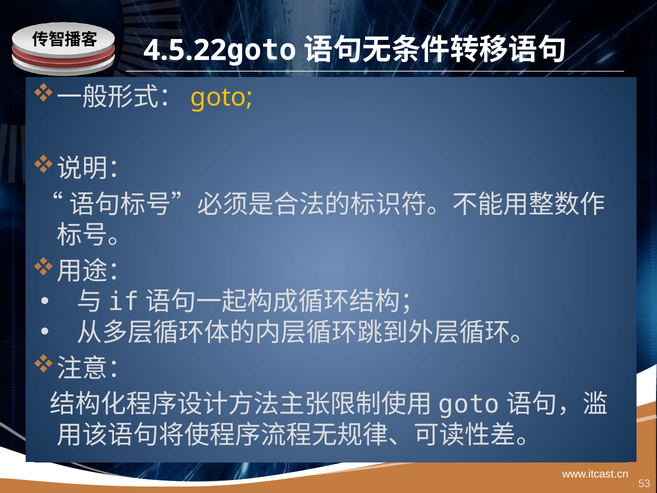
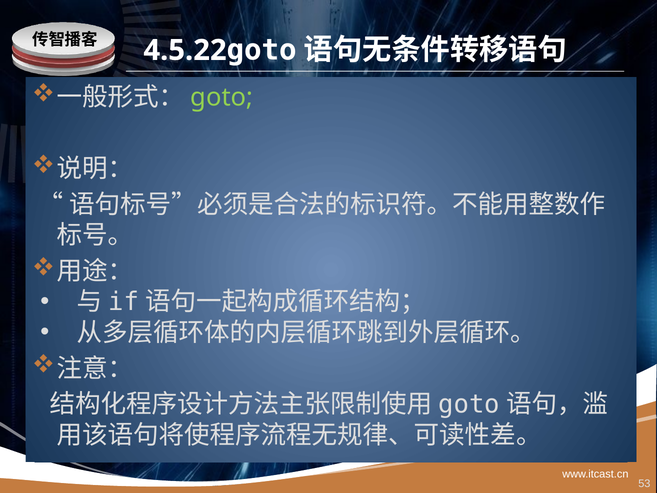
goto at (222, 97) colour: yellow -> light green
